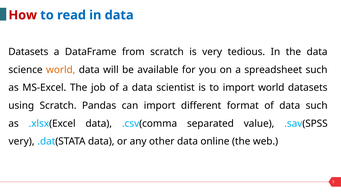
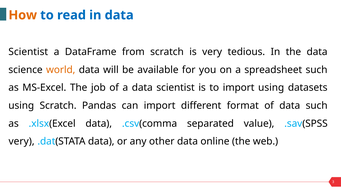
How colour: red -> orange
Datasets at (28, 52): Datasets -> Scientist
import world: world -> using
